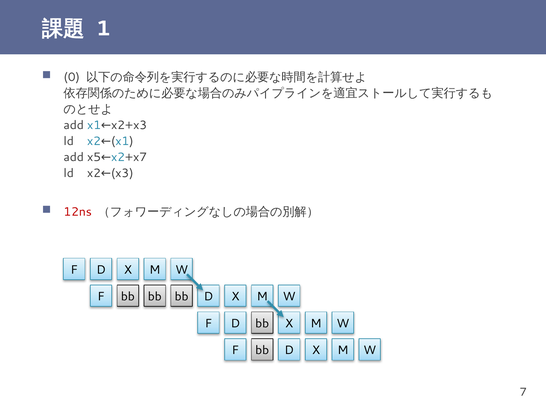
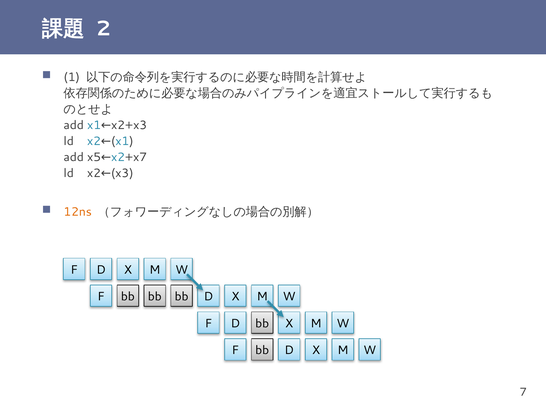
1: 1 -> 2
0: 0 -> 1
12ns colour: red -> orange
